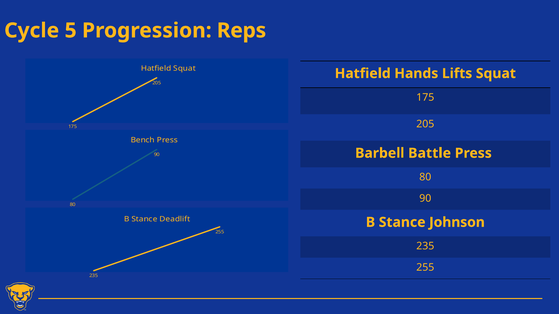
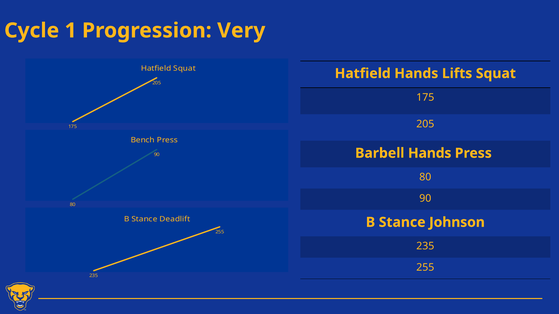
5: 5 -> 1
Reps: Reps -> Very
Barbell Battle: Battle -> Hands
